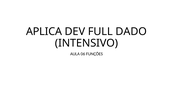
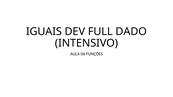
APLICA: APLICA -> IGUAIS
